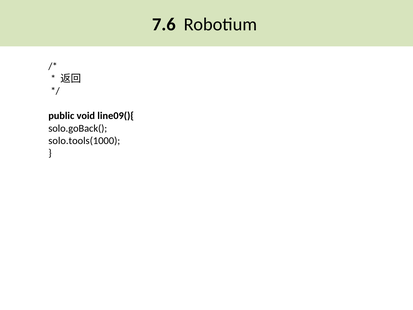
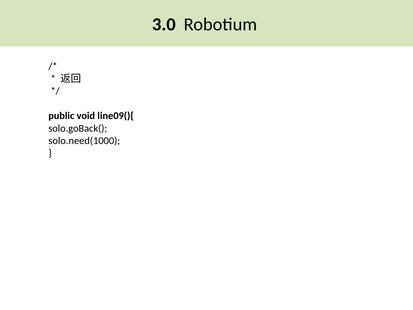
7.6: 7.6 -> 3.0
solo.tools(1000: solo.tools(1000 -> solo.need(1000
